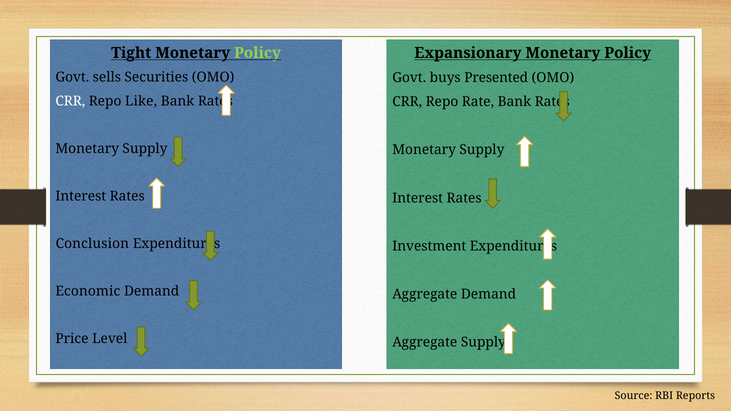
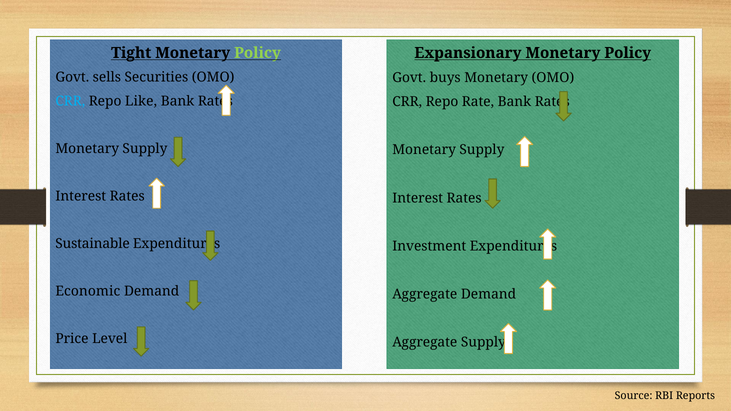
buys Presented: Presented -> Monetary
CRR at (70, 101) colour: white -> light blue
Conclusion: Conclusion -> Sustainable
